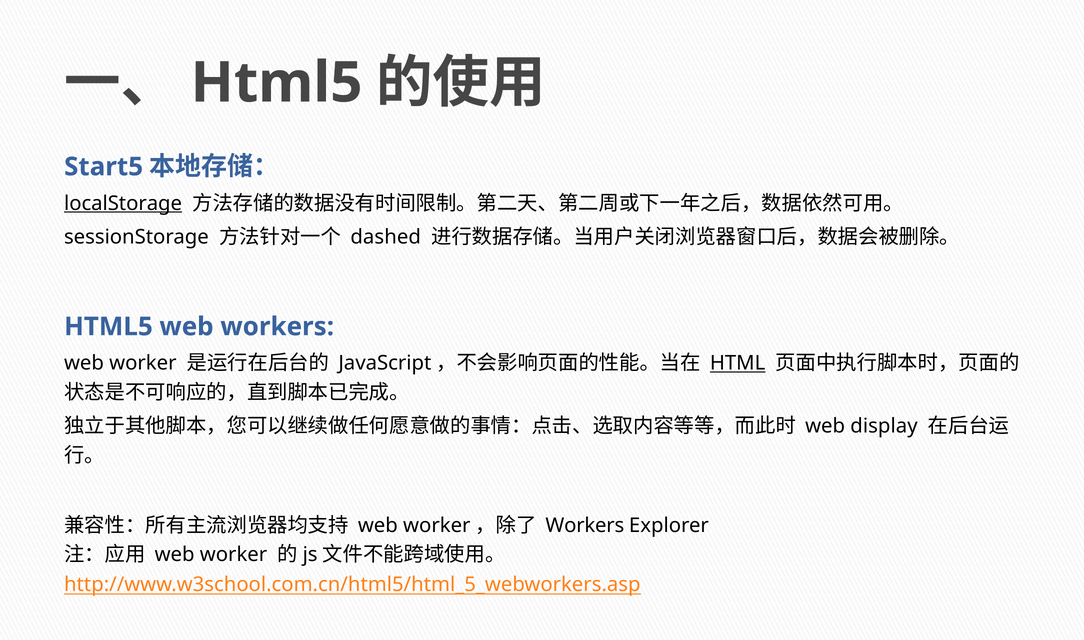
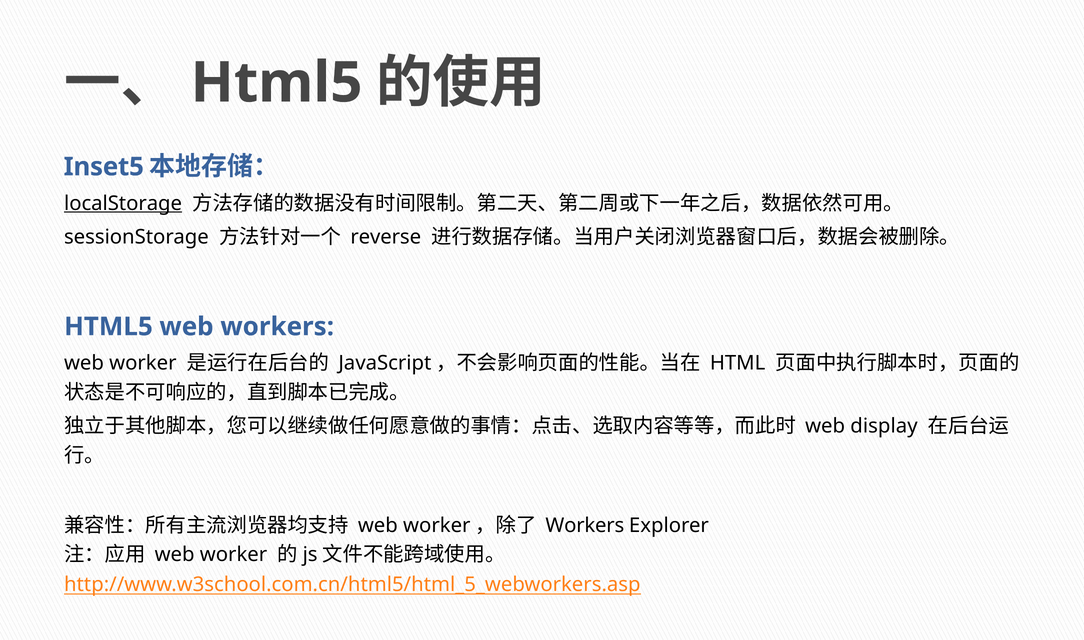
Start5: Start5 -> Inset5
dashed: dashed -> reverse
HTML underline: present -> none
